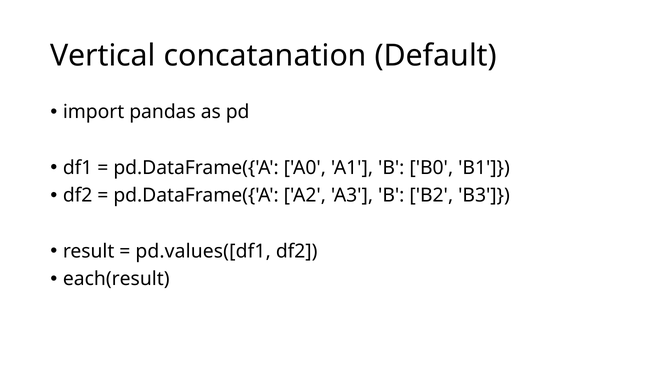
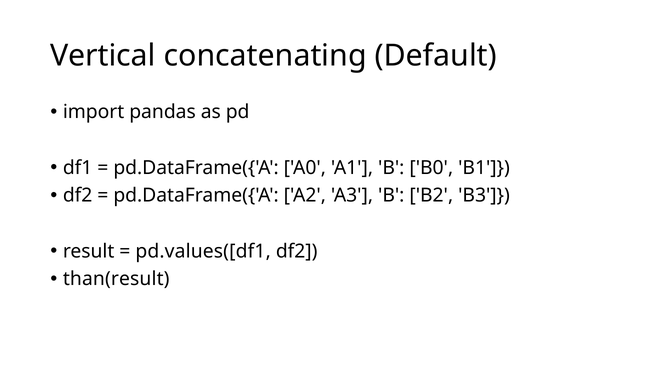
concatanation: concatanation -> concatenating
each(result: each(result -> than(result
